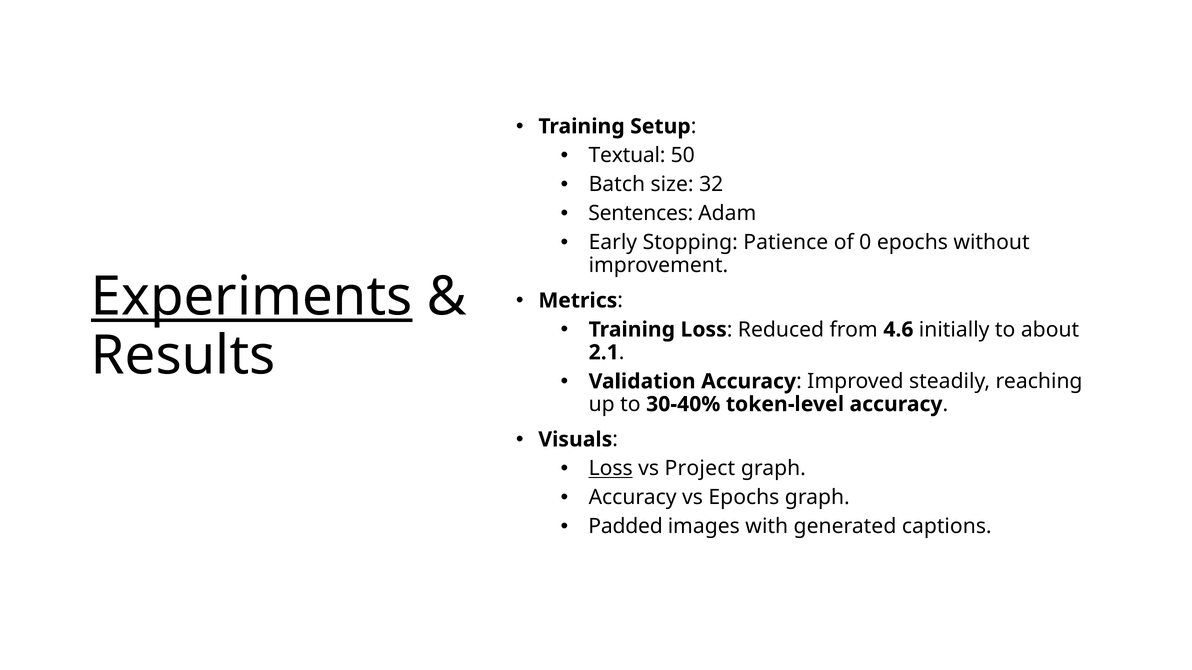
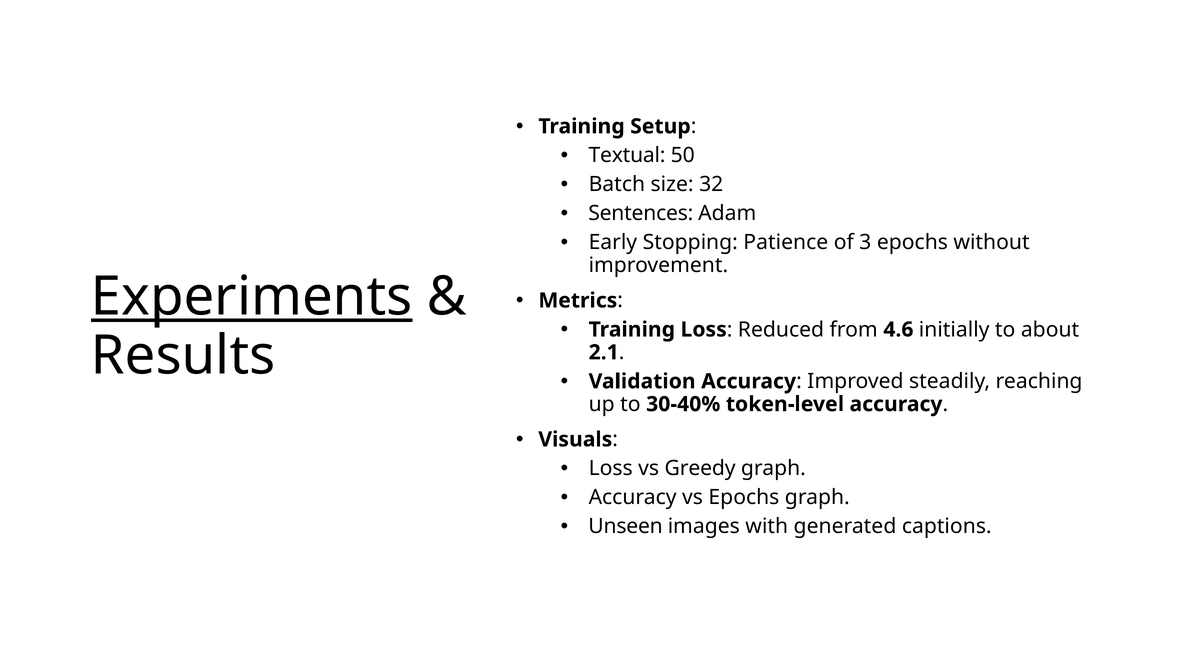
0: 0 -> 3
Loss at (611, 469) underline: present -> none
Project: Project -> Greedy
Padded: Padded -> Unseen
